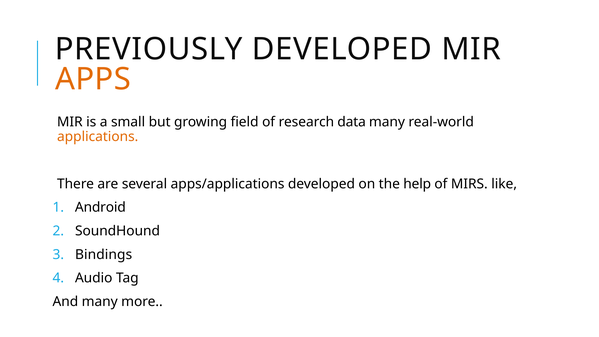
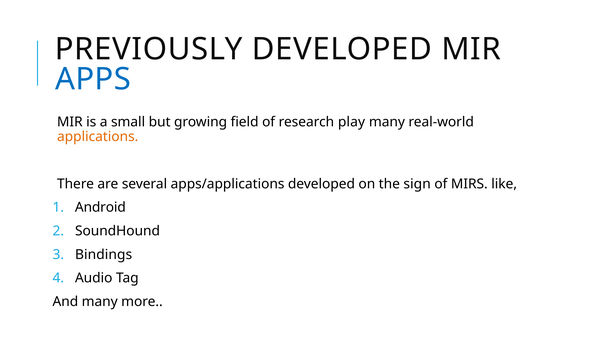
APPS colour: orange -> blue
data: data -> play
help: help -> sign
